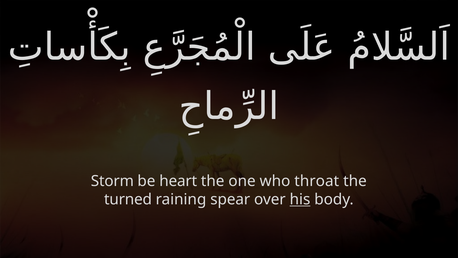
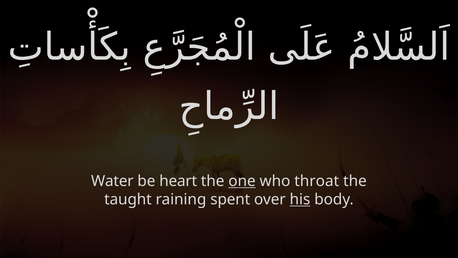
Storm: Storm -> Water
one underline: none -> present
turned: turned -> taught
spear: spear -> spent
